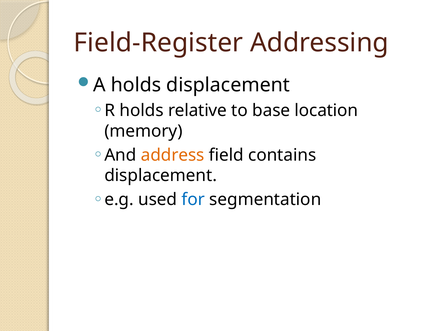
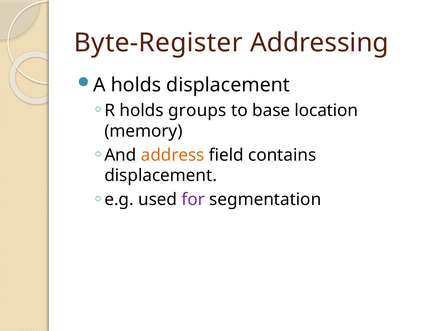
Field-Register: Field-Register -> Byte-Register
relative: relative -> groups
for colour: blue -> purple
